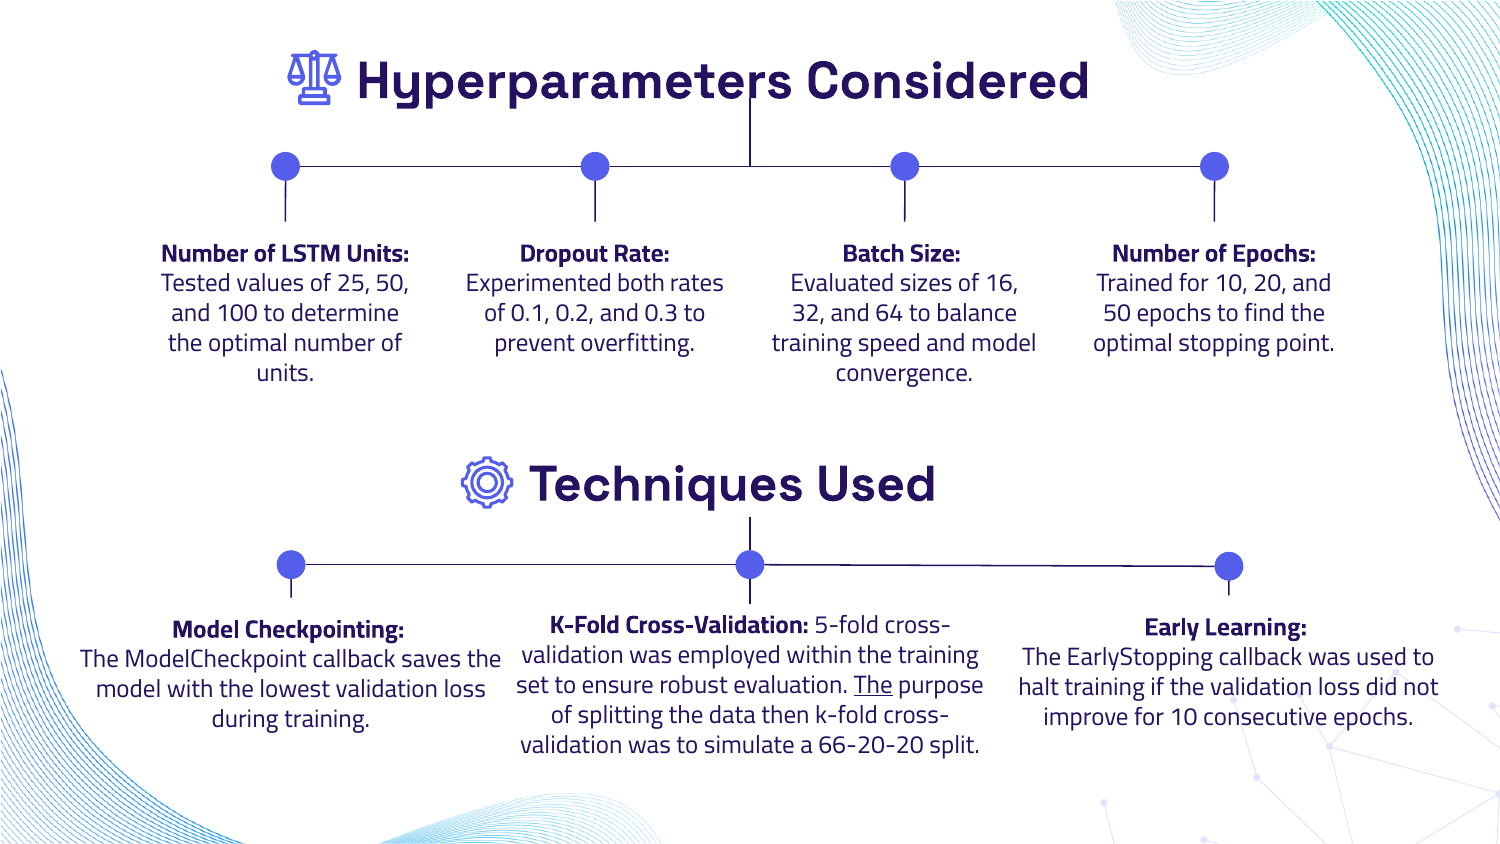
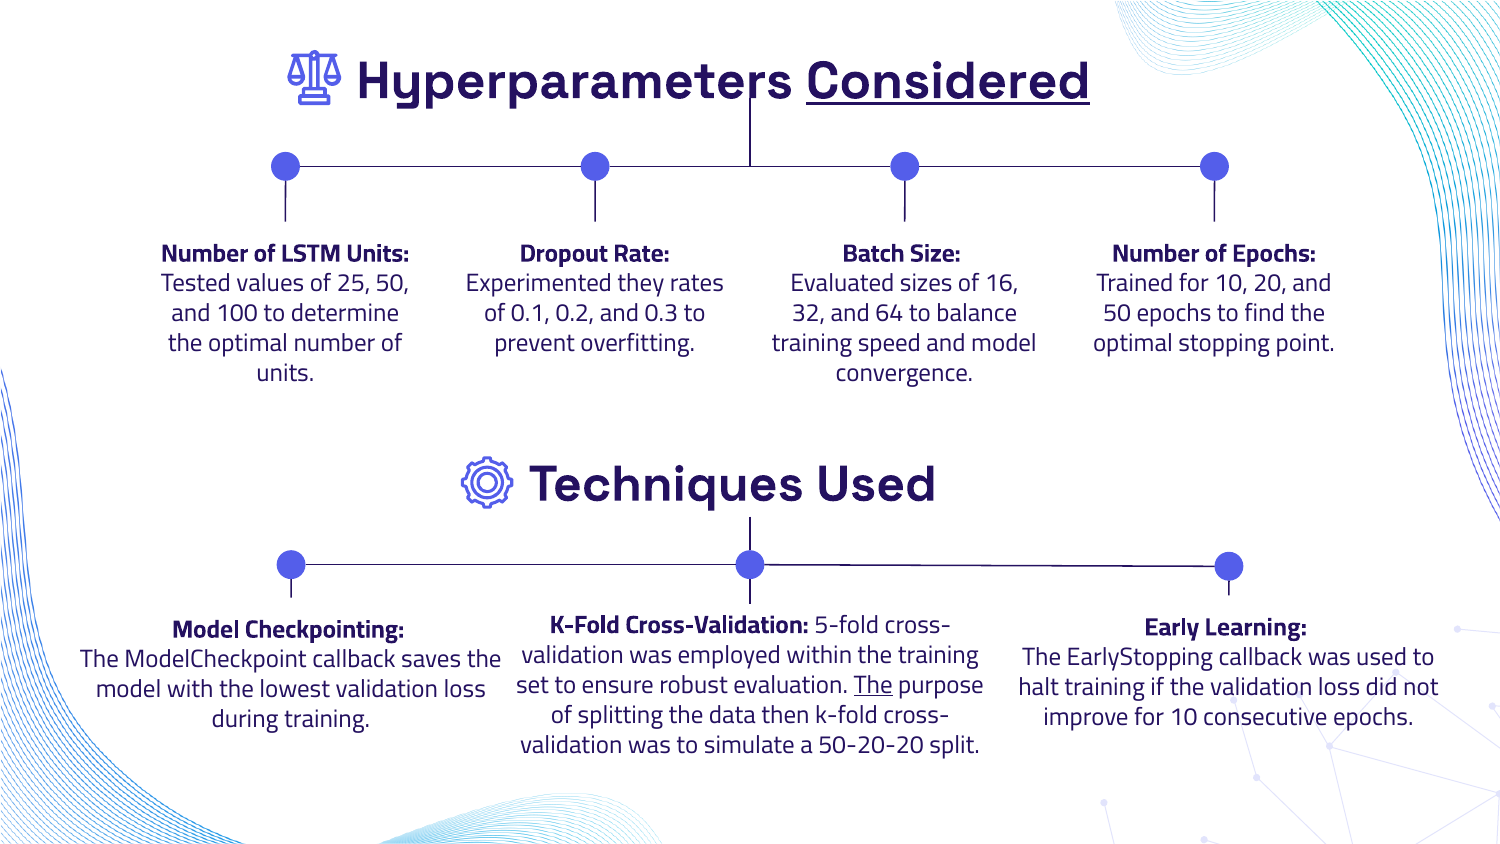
Considered underline: none -> present
both: both -> they
66-20-20: 66-20-20 -> 50-20-20
